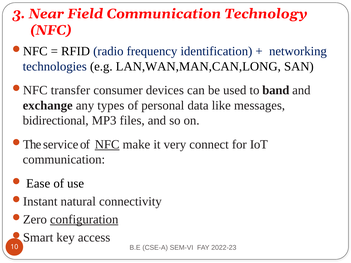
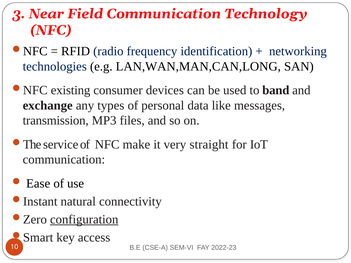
transfer: transfer -> existing
bidirectional: bidirectional -> transmission
NFC at (107, 144) underline: present -> none
connect: connect -> straight
